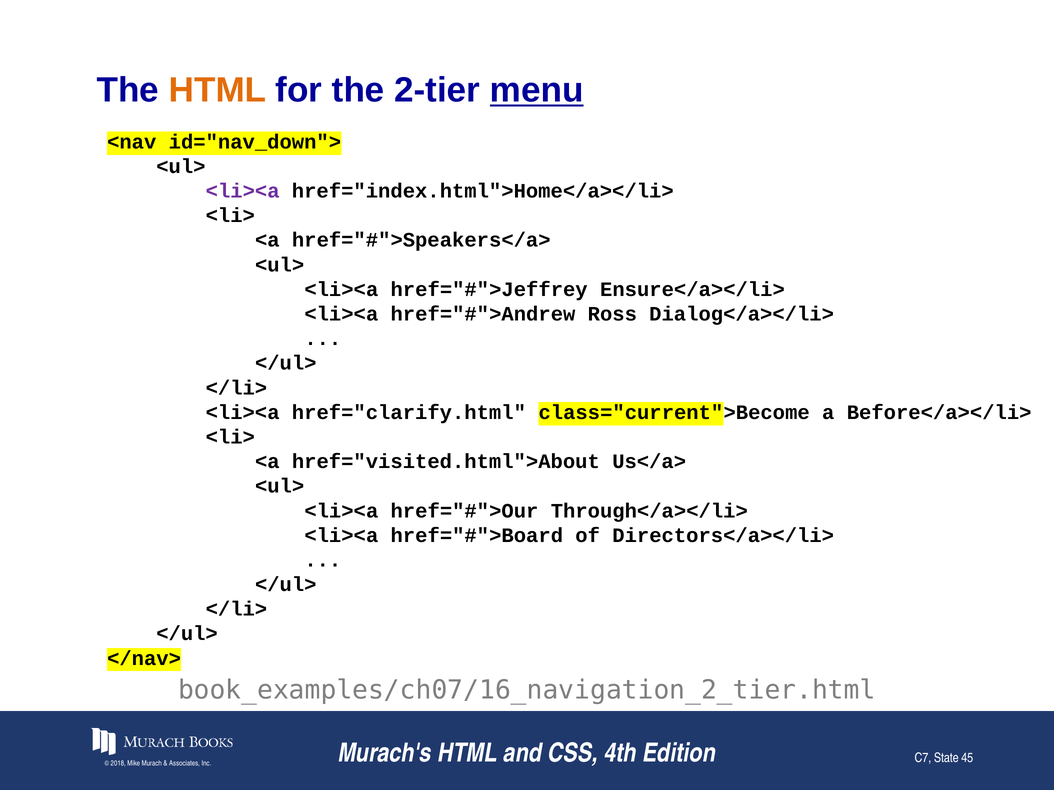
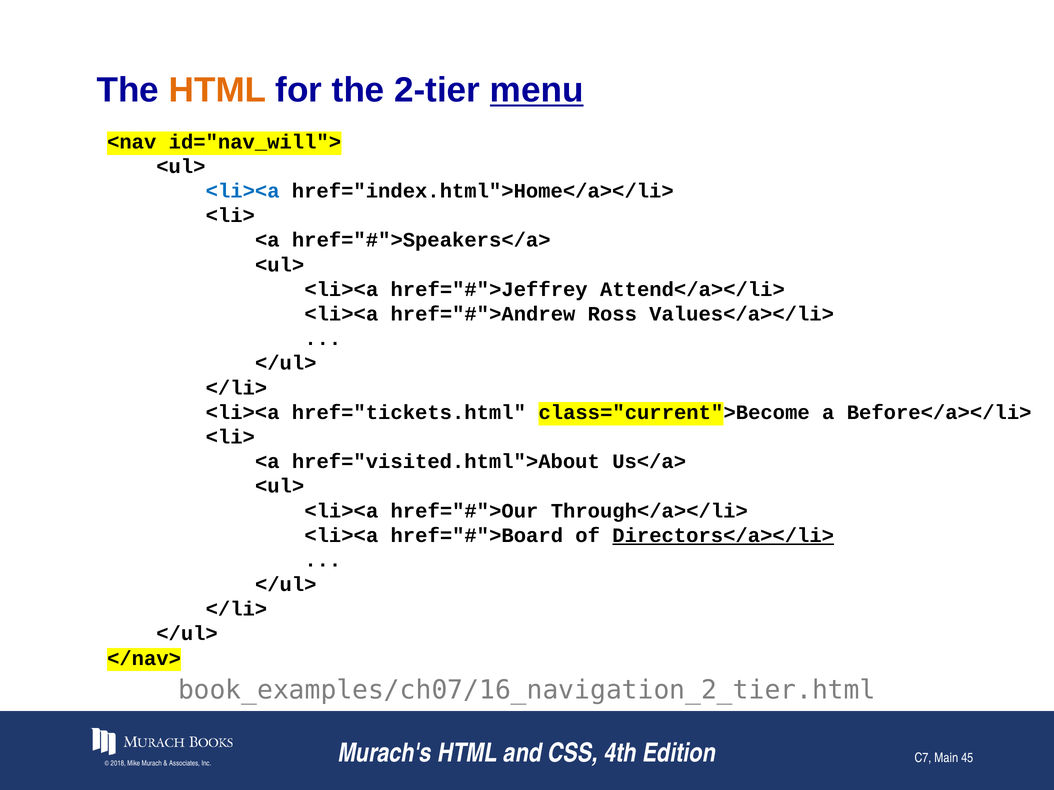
id="nav_down">: id="nav_down"> -> id="nav_will">
<li><a at (243, 191) colour: purple -> blue
Ensure</a></li>: Ensure</a></li> -> Attend</a></li>
Dialog</a></li>: Dialog</a></li> -> Values</a></li>
href="clarify.html: href="clarify.html -> href="tickets.html
Directors</a></li> underline: none -> present
State: State -> Main
